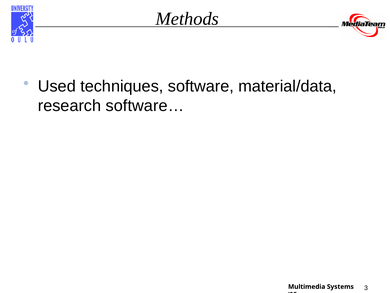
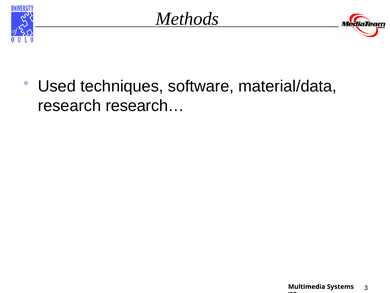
software…: software… -> research…
